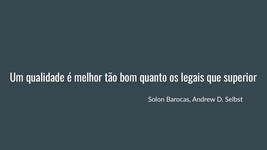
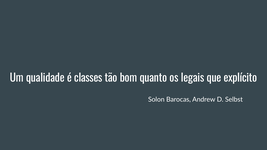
melhor: melhor -> classes
superior: superior -> explícito
